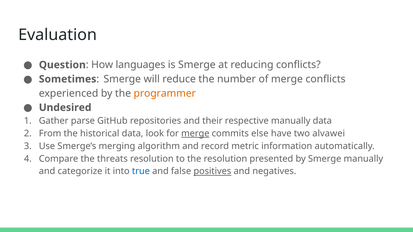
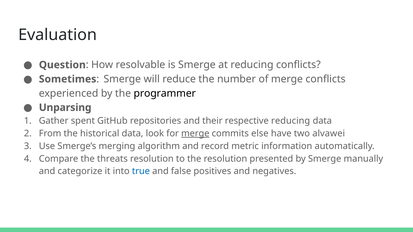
languages: languages -> resolvable
programmer colour: orange -> black
Undesired: Undesired -> Unparsing
parse: parse -> spent
respective manually: manually -> reducing
positives underline: present -> none
